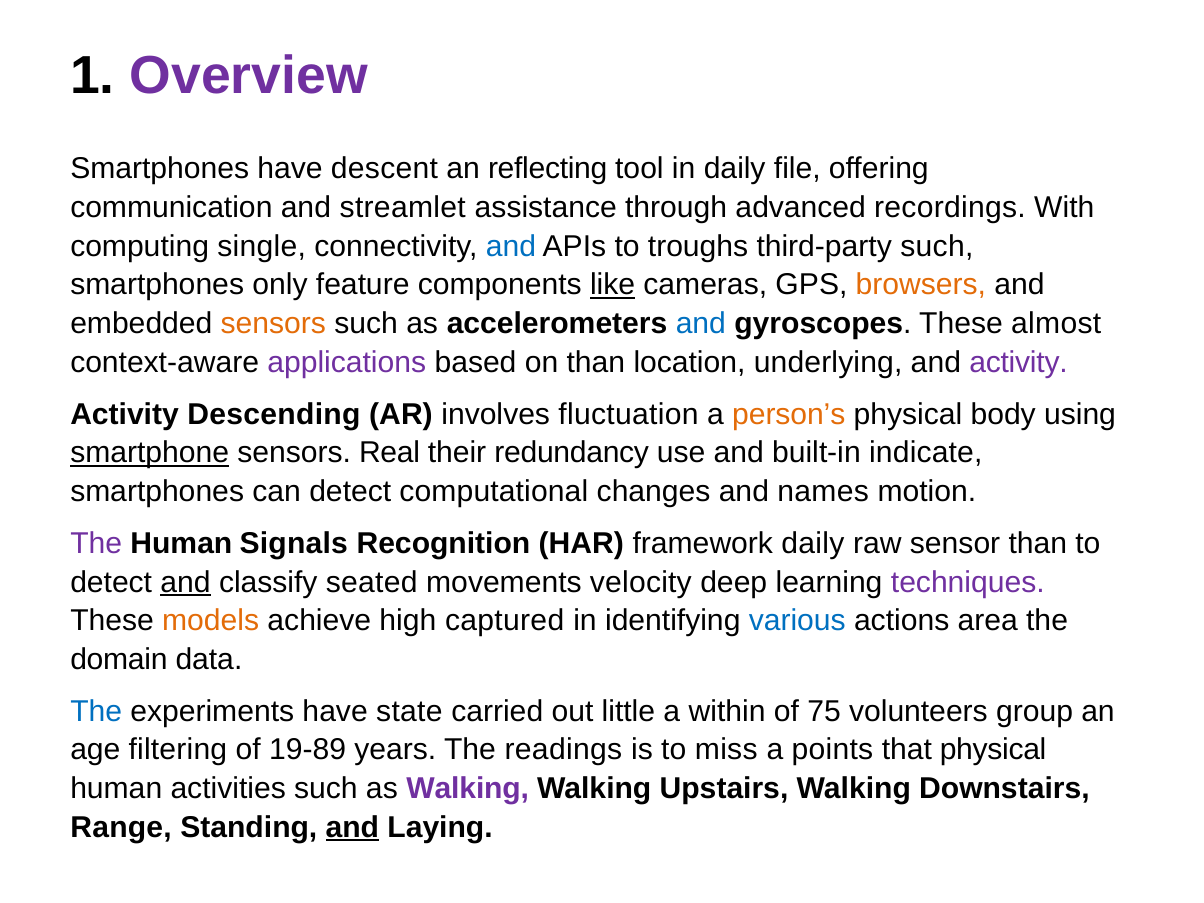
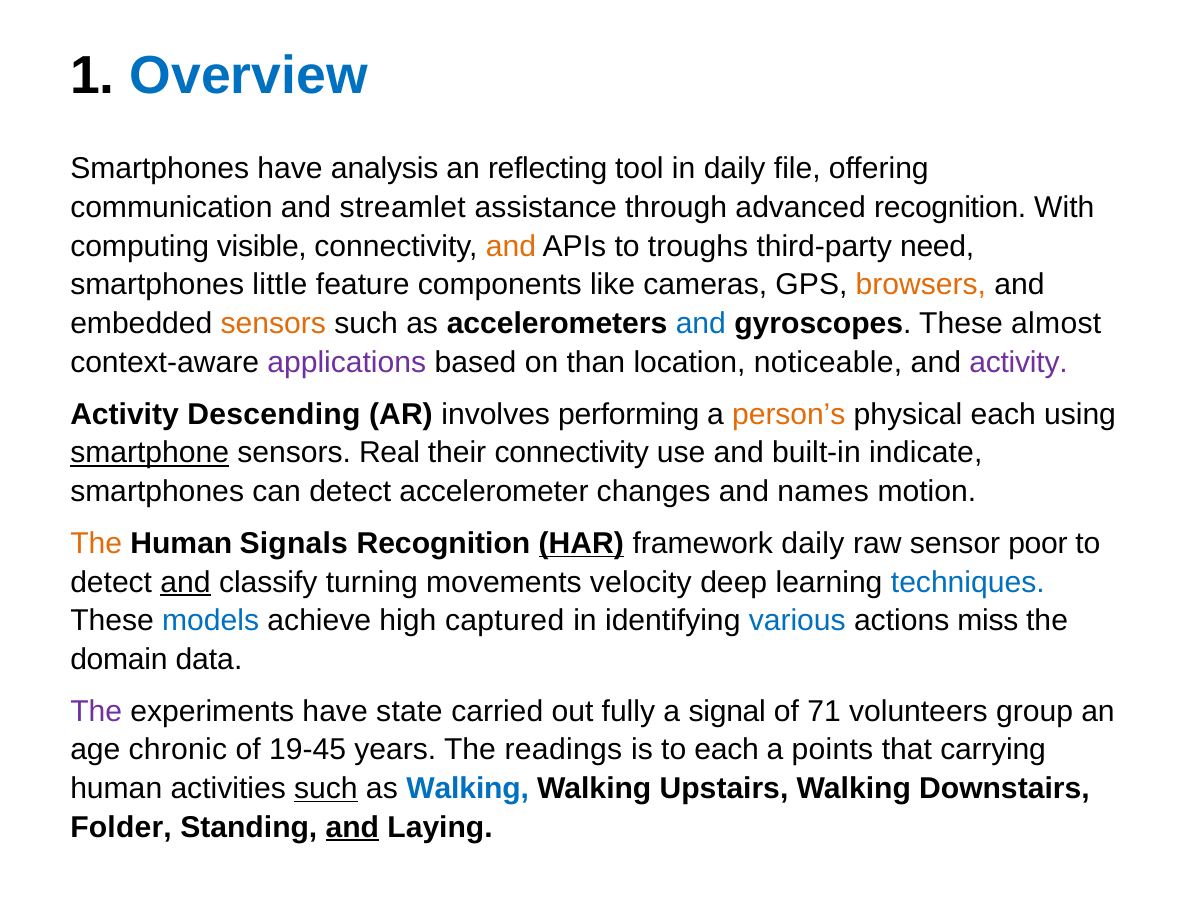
Overview colour: purple -> blue
descent: descent -> analysis
advanced recordings: recordings -> recognition
single: single -> visible
and at (511, 246) colour: blue -> orange
third-party such: such -> need
only: only -> little
like underline: present -> none
underlying: underlying -> noticeable
fluctuation: fluctuation -> performing
physical body: body -> each
their redundancy: redundancy -> connectivity
computational: computational -> accelerometer
The at (96, 543) colour: purple -> orange
HAR underline: none -> present
sensor than: than -> poor
seated: seated -> turning
techniques colour: purple -> blue
models colour: orange -> blue
area: area -> miss
The at (96, 711) colour: blue -> purple
little: little -> fully
within: within -> signal
75: 75 -> 71
filtering: filtering -> chronic
19-89: 19-89 -> 19-45
to miss: miss -> each
that physical: physical -> carrying
such at (326, 789) underline: none -> present
Walking at (468, 789) colour: purple -> blue
Range: Range -> Folder
